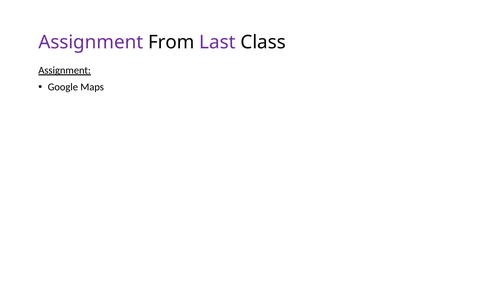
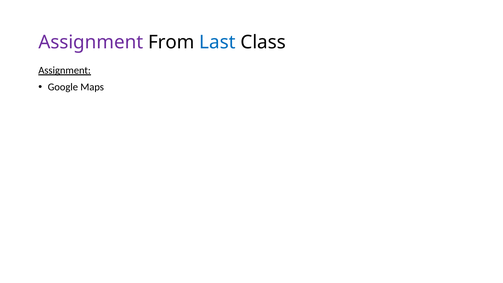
Last colour: purple -> blue
